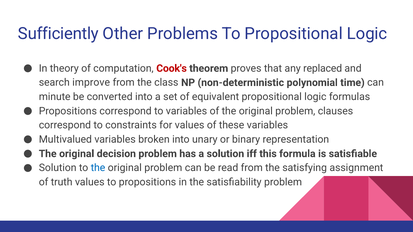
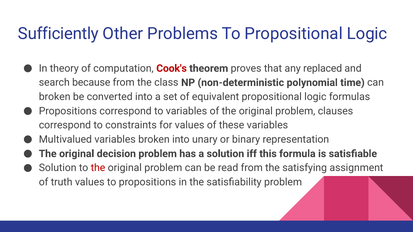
improve: improve -> because
minute at (55, 97): minute -> broken
the at (98, 168) colour: blue -> red
